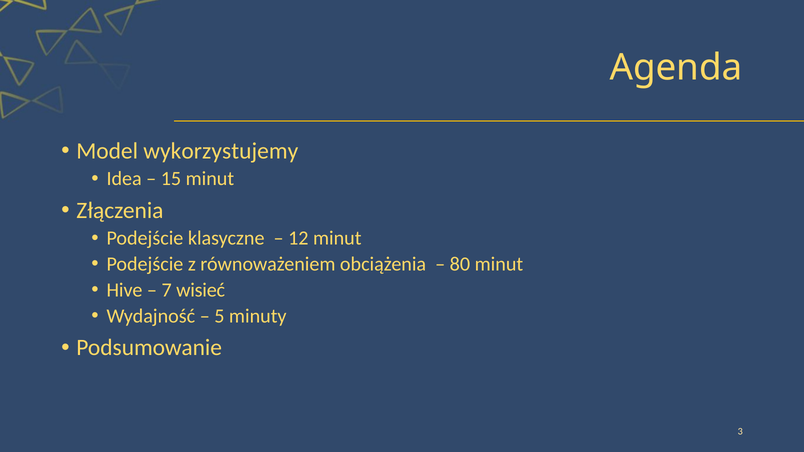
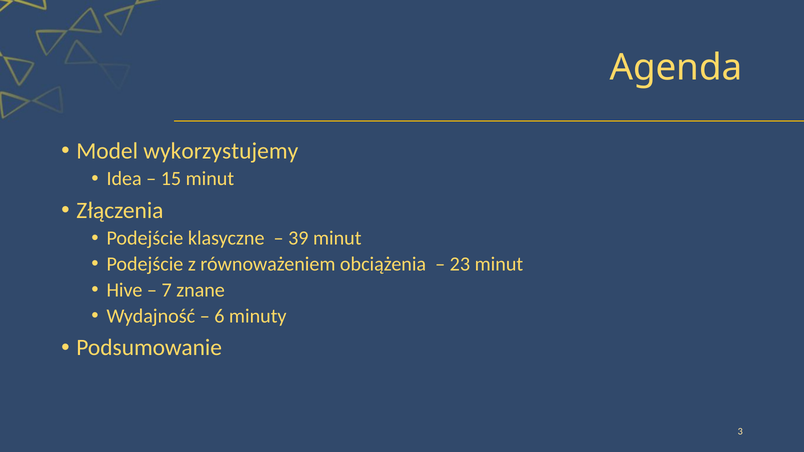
12: 12 -> 39
80: 80 -> 23
wisieć: wisieć -> znane
5: 5 -> 6
